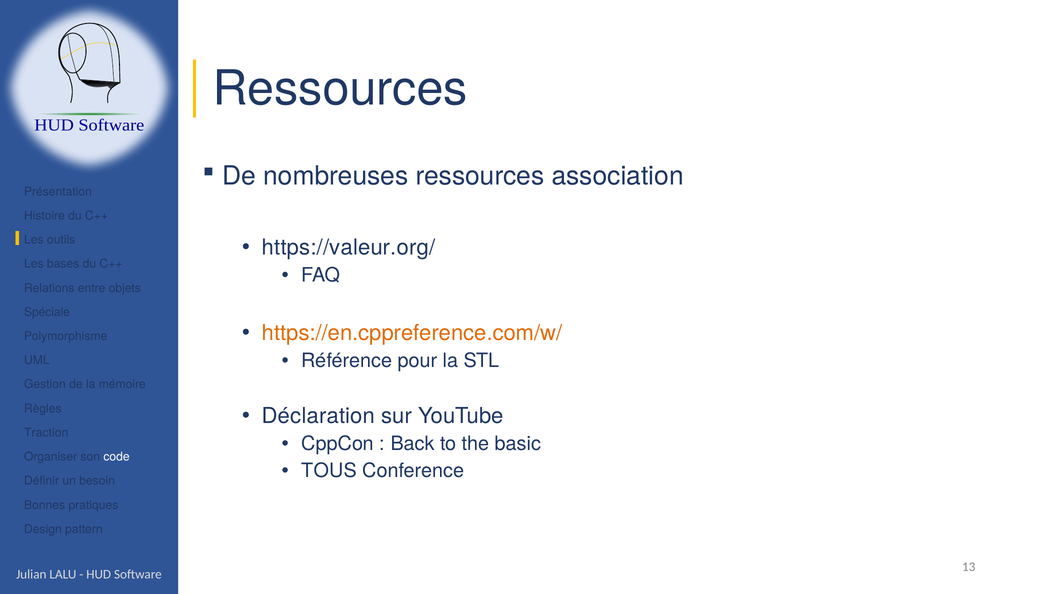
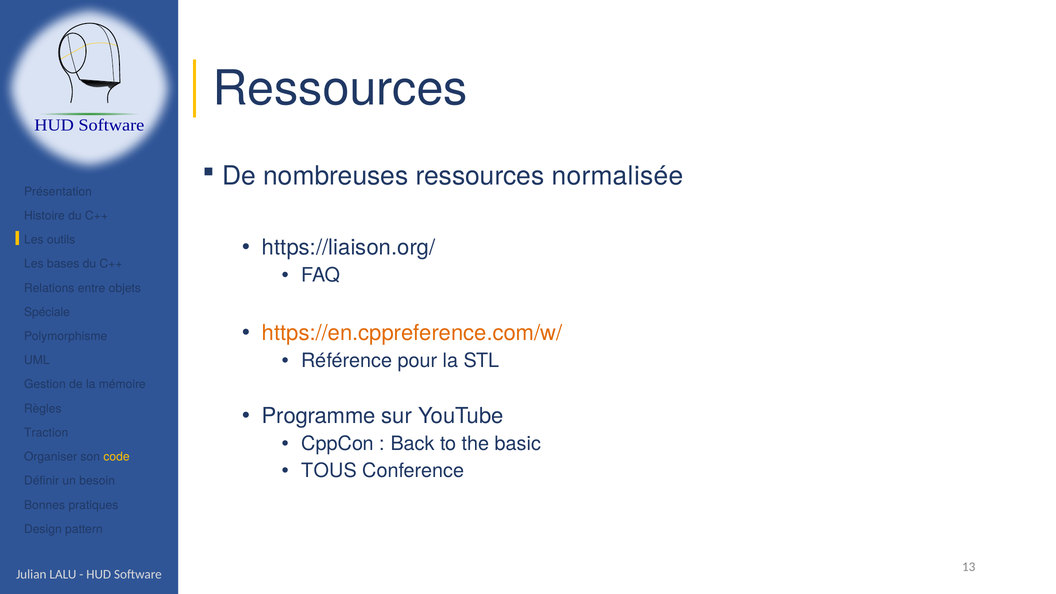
association: association -> normalisée
https://valeur.org/: https://valeur.org/ -> https://liaison.org/
Déclaration: Déclaration -> Programme
code colour: white -> yellow
